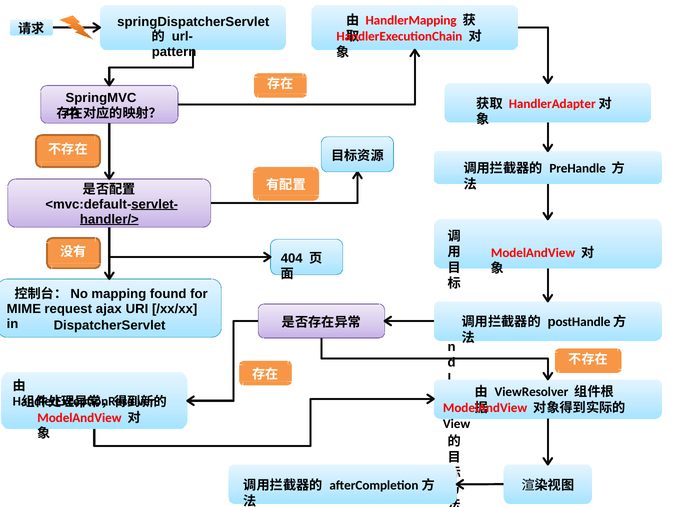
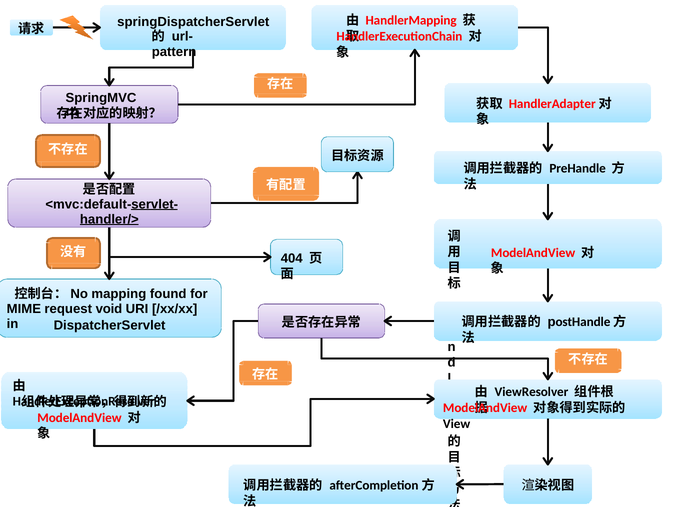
ajax: ajax -> void
